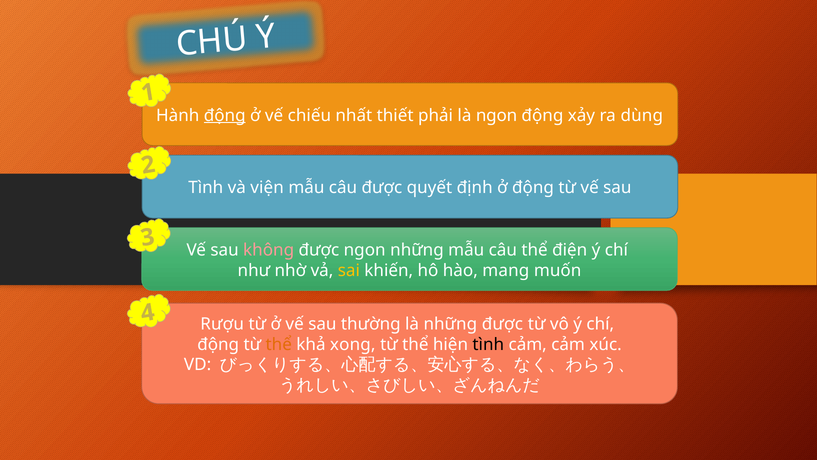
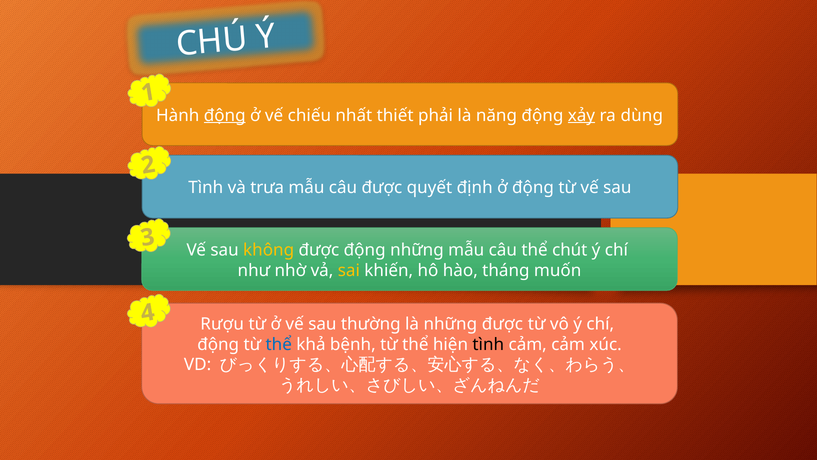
là ngon: ngon -> năng
xảy underline: none -> present
viện: viện -> trưa
không colour: pink -> yellow
được ngon: ngon -> động
điện: điện -> chút
mang: mang -> tháng
thể at (279, 344) colour: orange -> blue
xong: xong -> bệnh
